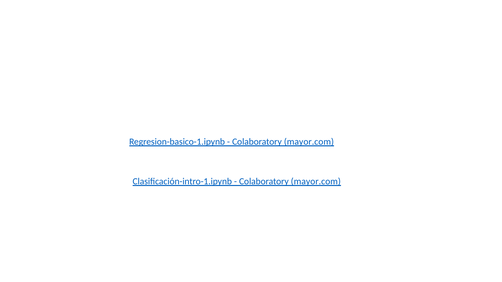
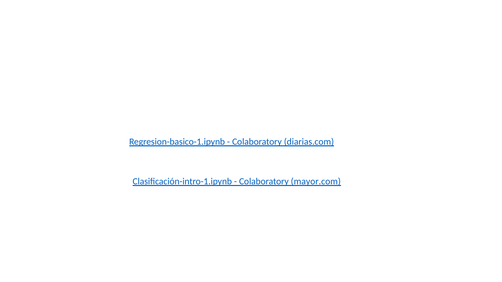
mayor.com at (309, 142): mayor.com -> diarias.com
